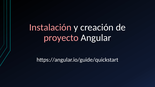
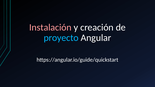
proyecto colour: pink -> light blue
